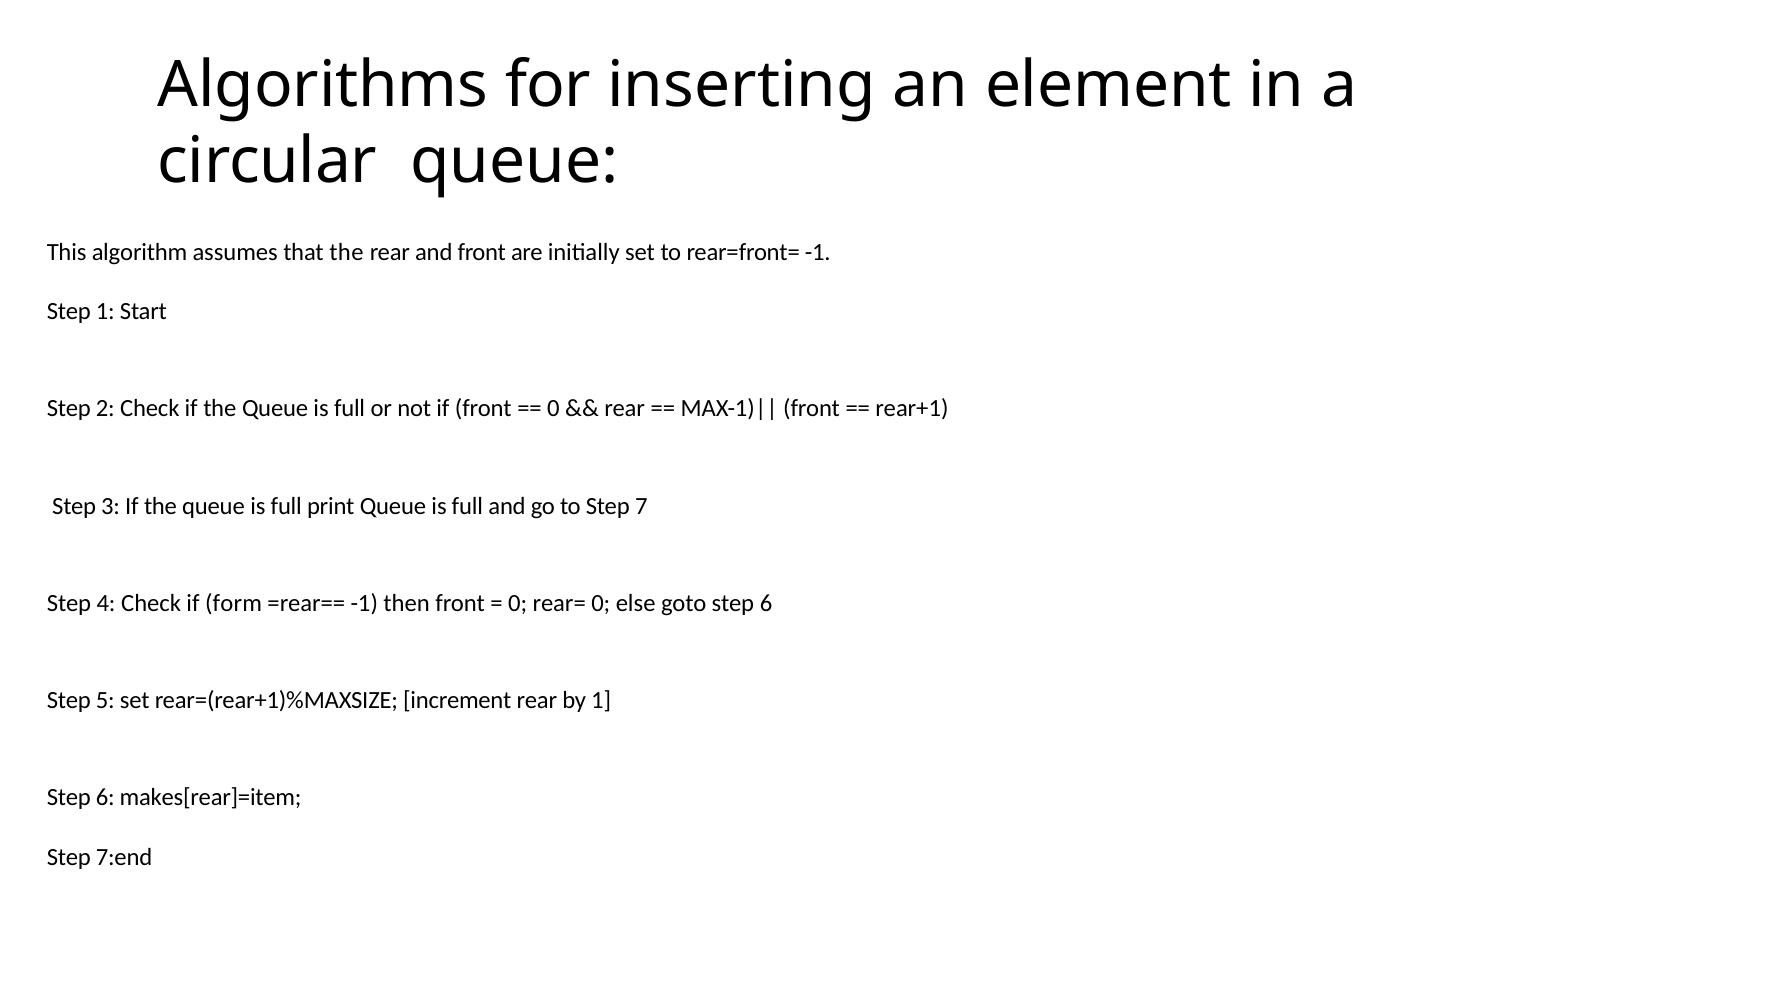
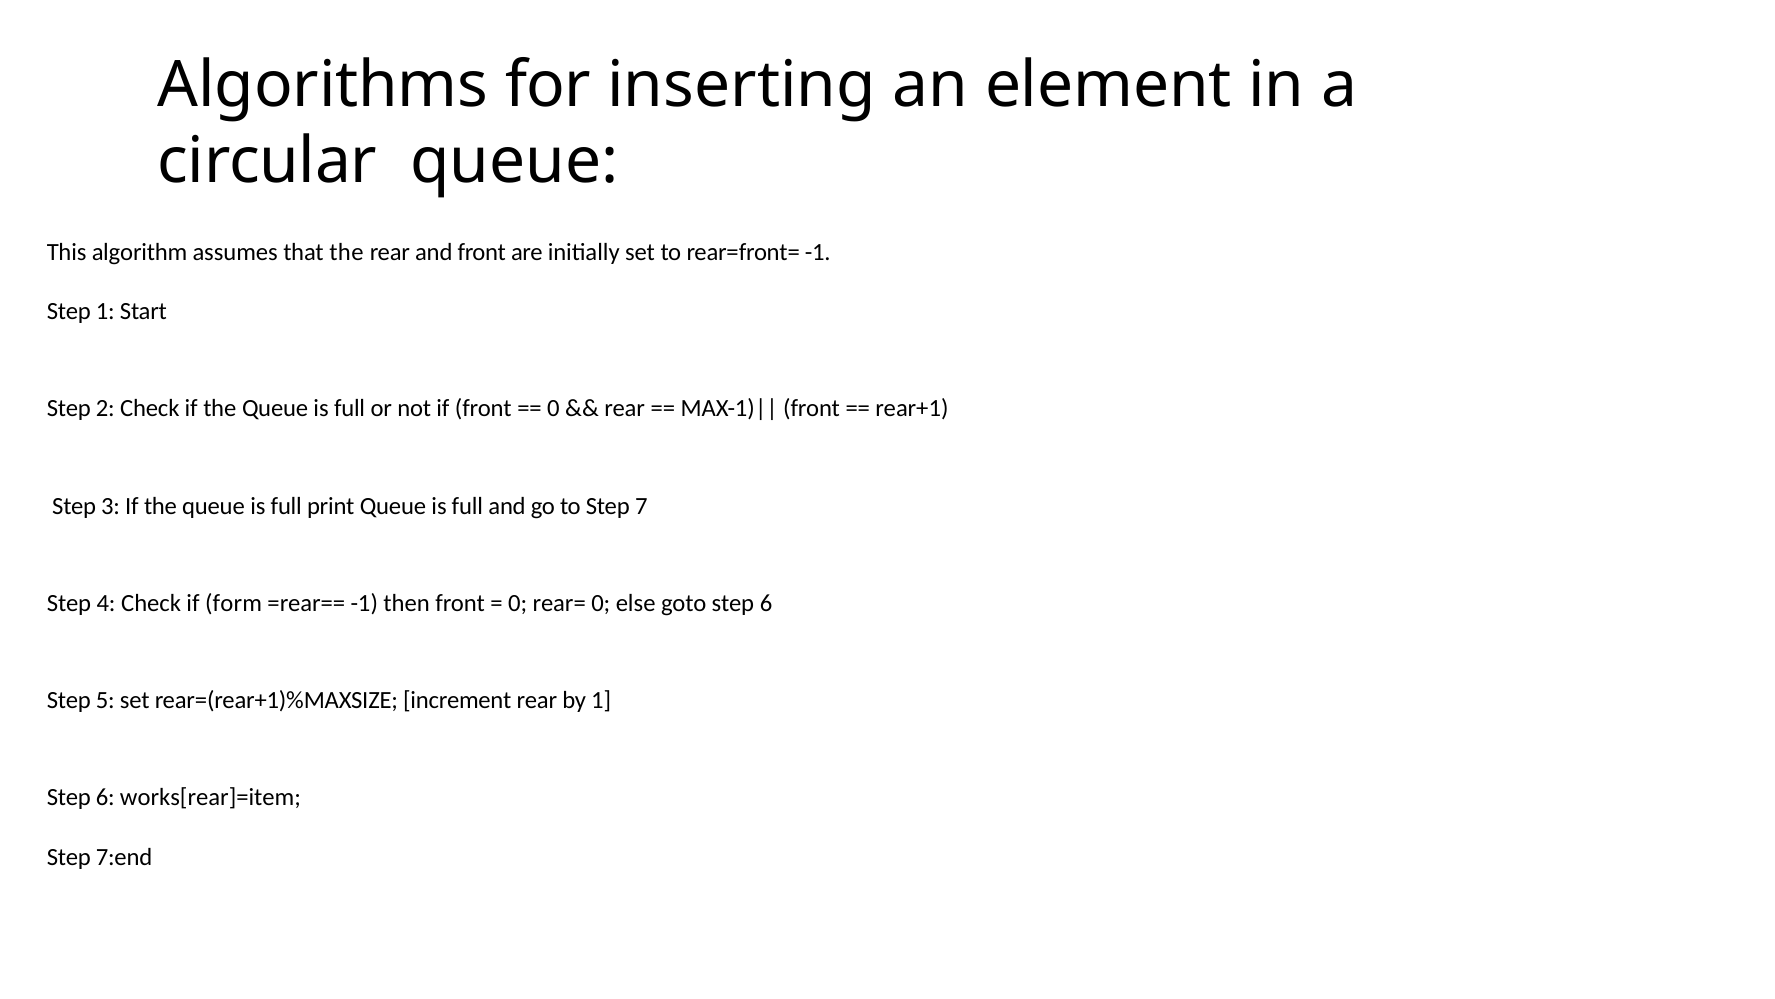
makes[rear]=item: makes[rear]=item -> works[rear]=item
